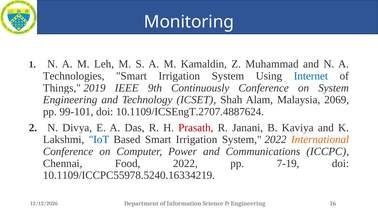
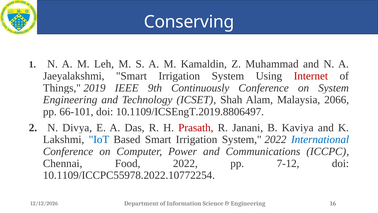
Monitoring: Monitoring -> Conserving
Technologies: Technologies -> Jaeyalakshmi
Internet colour: blue -> red
2069: 2069 -> 2066
99-101: 99-101 -> 66-101
10.1109/ICSEngT.2707.4887624: 10.1109/ICSEngT.2707.4887624 -> 10.1109/ICSEngT.2019.8806497
International colour: orange -> blue
7-19: 7-19 -> 7-12
10.1109/ICCPC55978.5240.16334219: 10.1109/ICCPC55978.5240.16334219 -> 10.1109/ICCPC55978.2022.10772254
